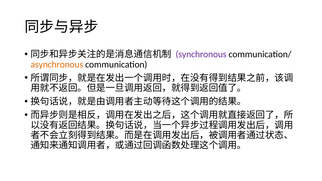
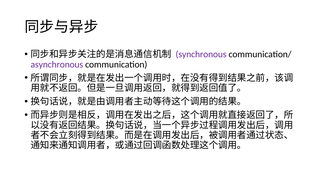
asynchronous colour: orange -> purple
